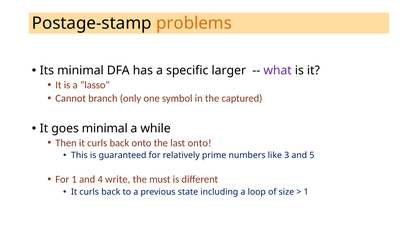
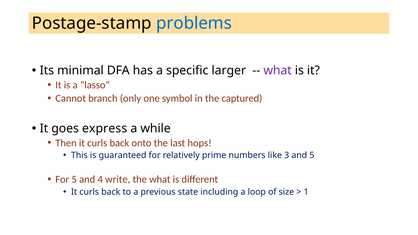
problems colour: orange -> blue
goes minimal: minimal -> express
last onto: onto -> hops
For 1: 1 -> 5
the must: must -> what
